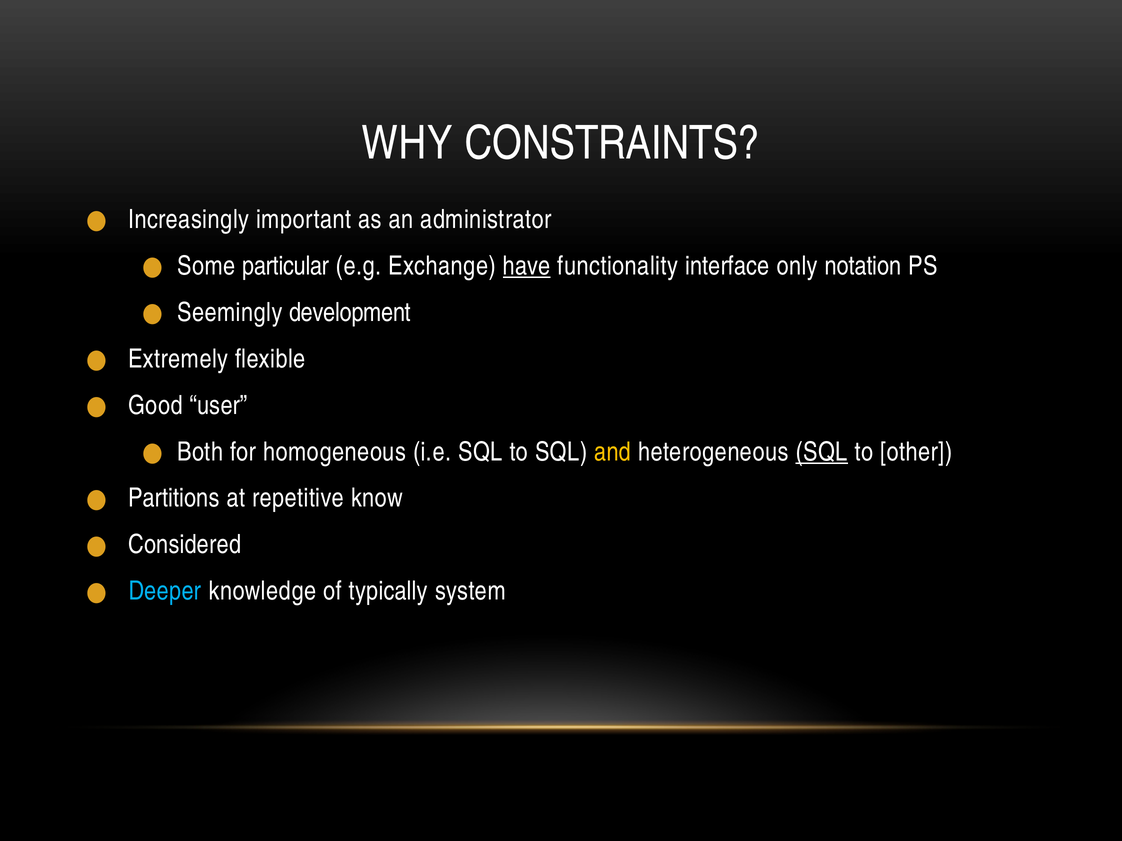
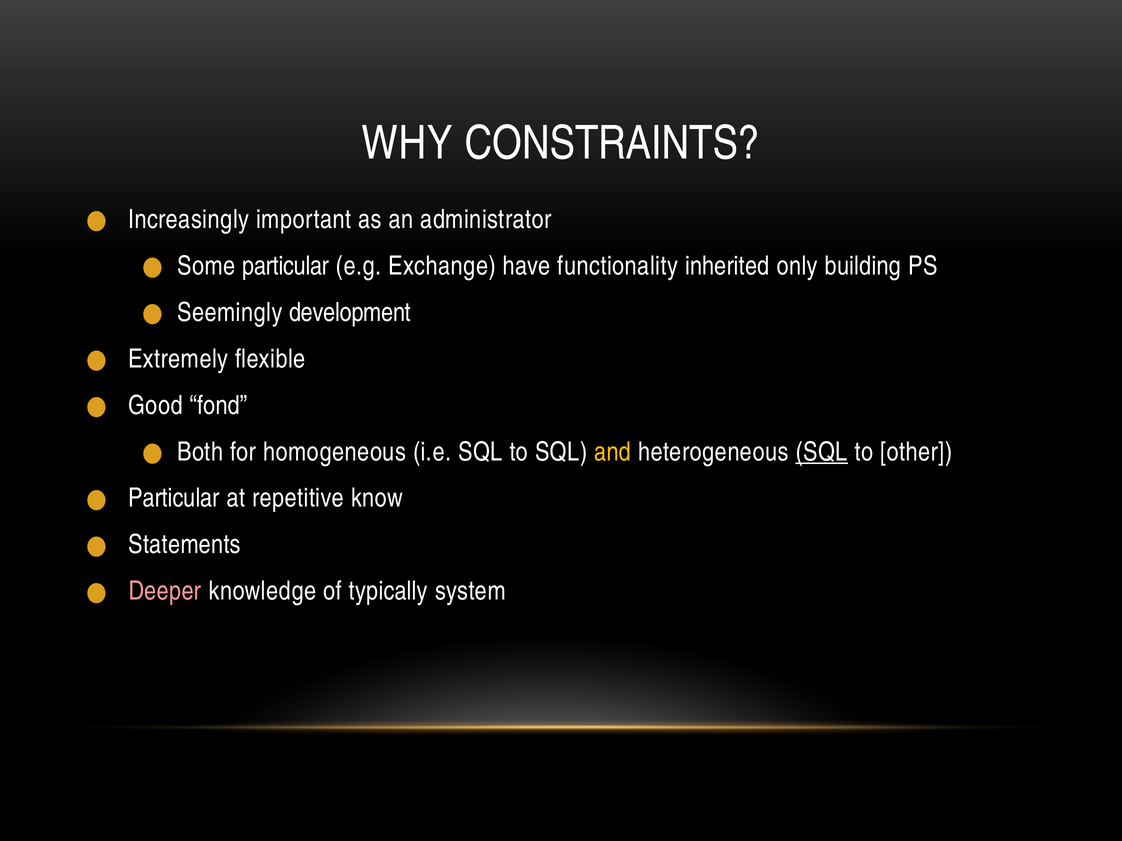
have underline: present -> none
interface: interface -> inherited
notation: notation -> building
user: user -> fond
Partitions at (174, 499): Partitions -> Particular
Considered: Considered -> Statements
Deeper colour: light blue -> pink
